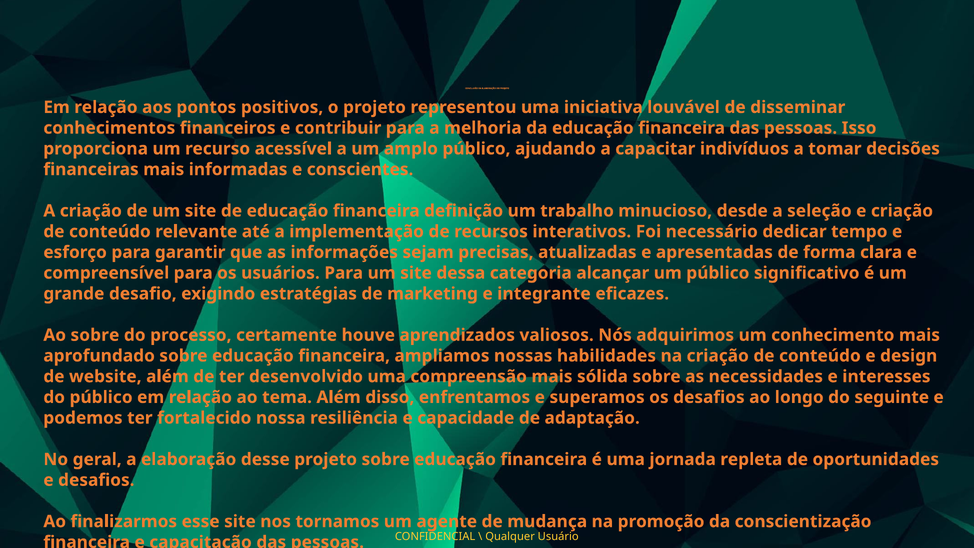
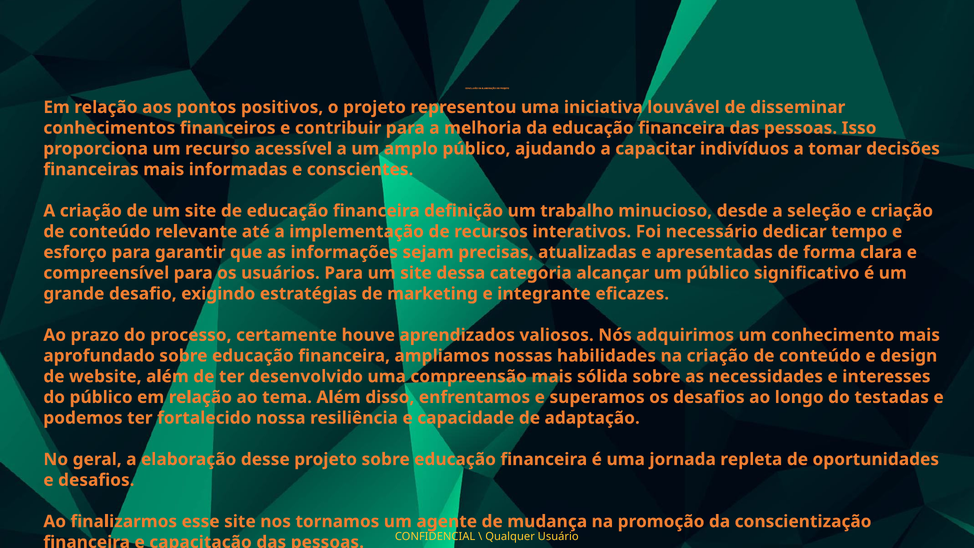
Ao sobre: sobre -> prazo
seguinte: seguinte -> testadas
